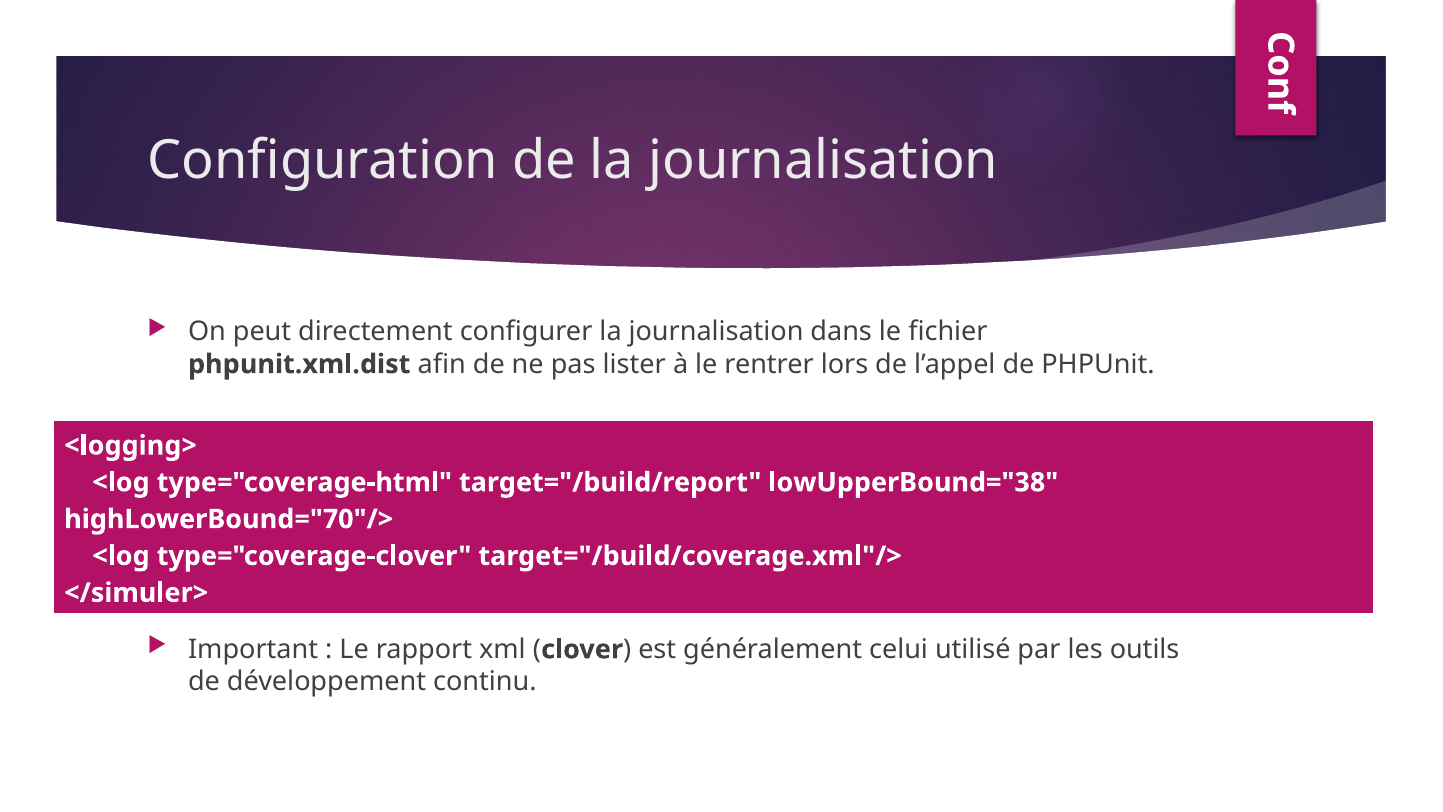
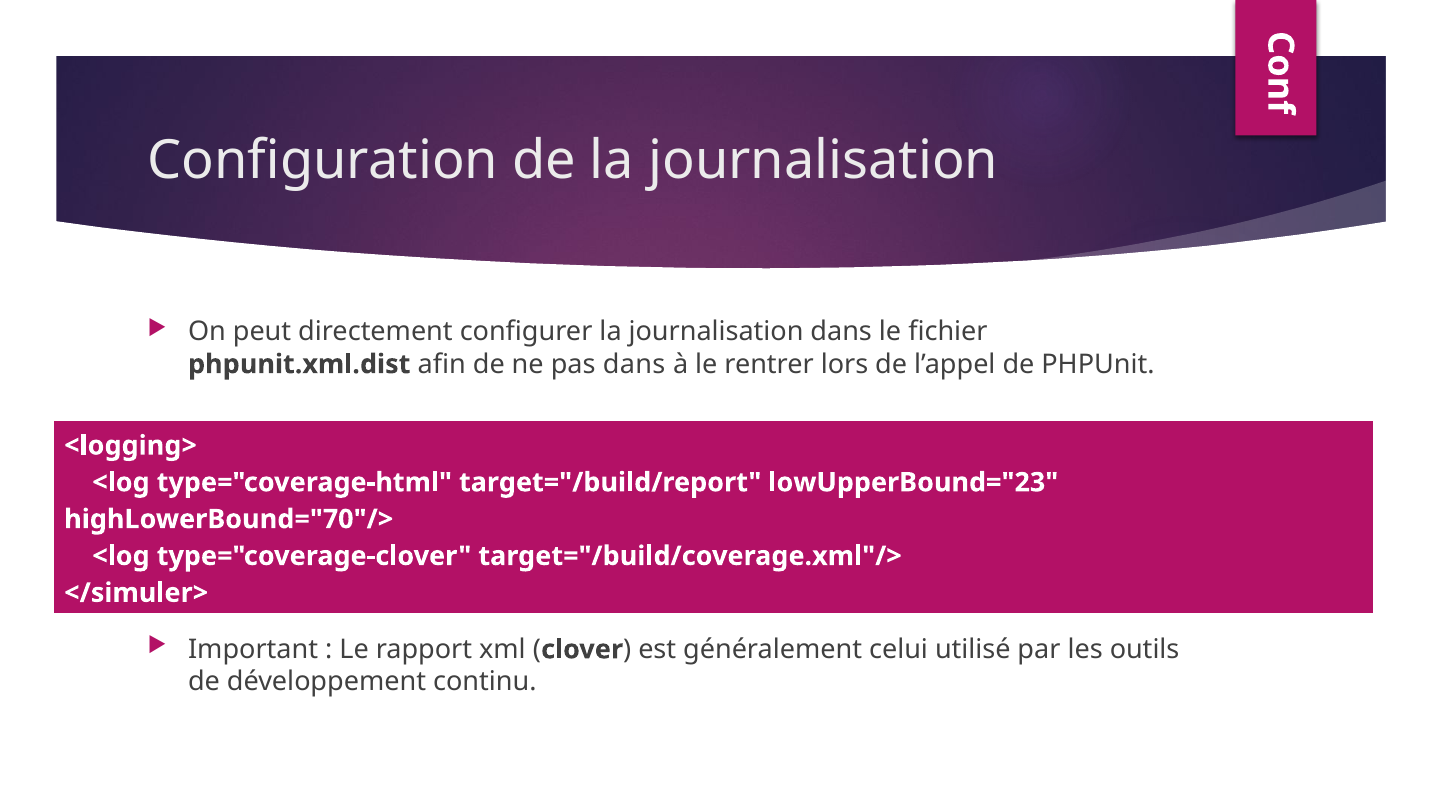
pas lister: lister -> dans
lowUpperBound="38: lowUpperBound="38 -> lowUpperBound="23
